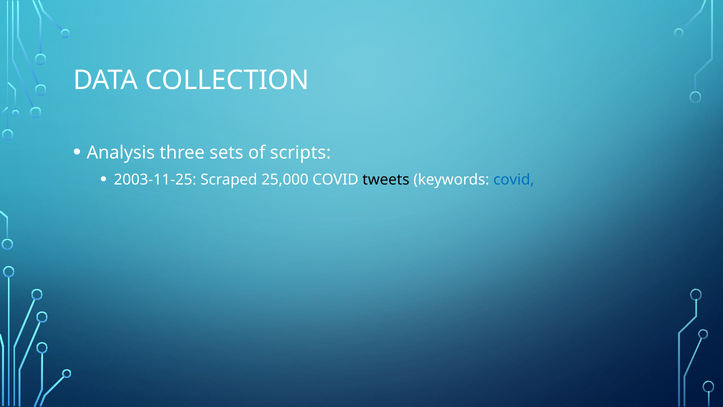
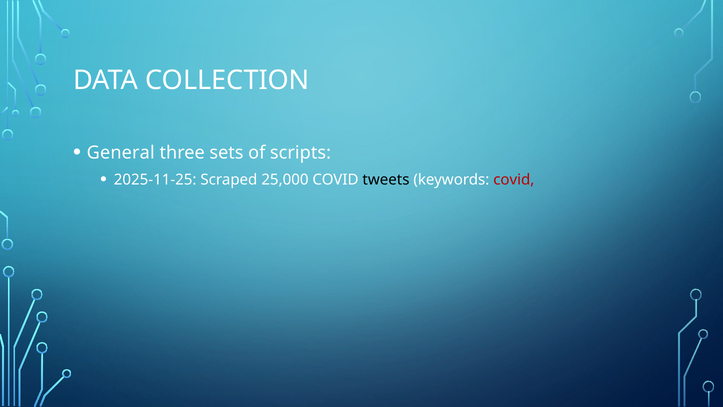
Analysis: Analysis -> General
2003-11-25: 2003-11-25 -> 2025-11-25
covid at (514, 180) colour: blue -> red
